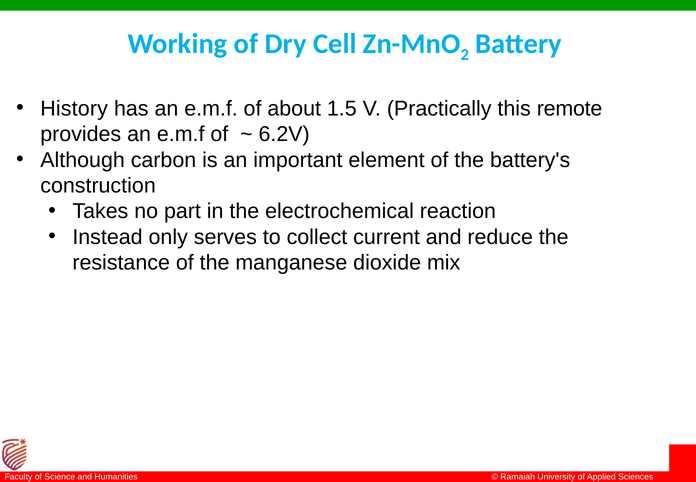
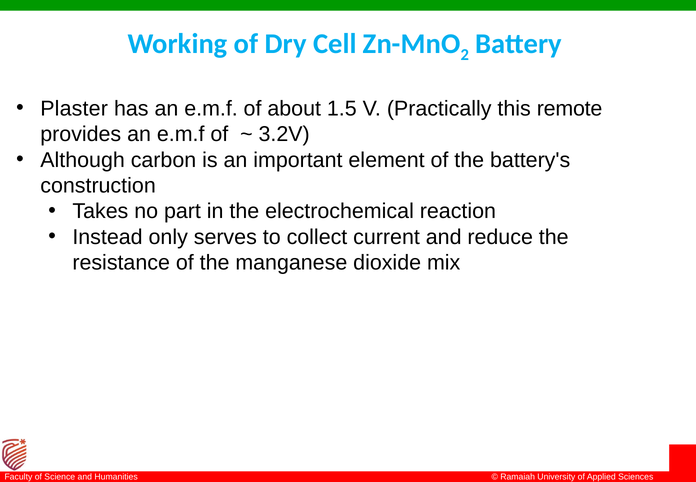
History: History -> Plaster
6.2V: 6.2V -> 3.2V
